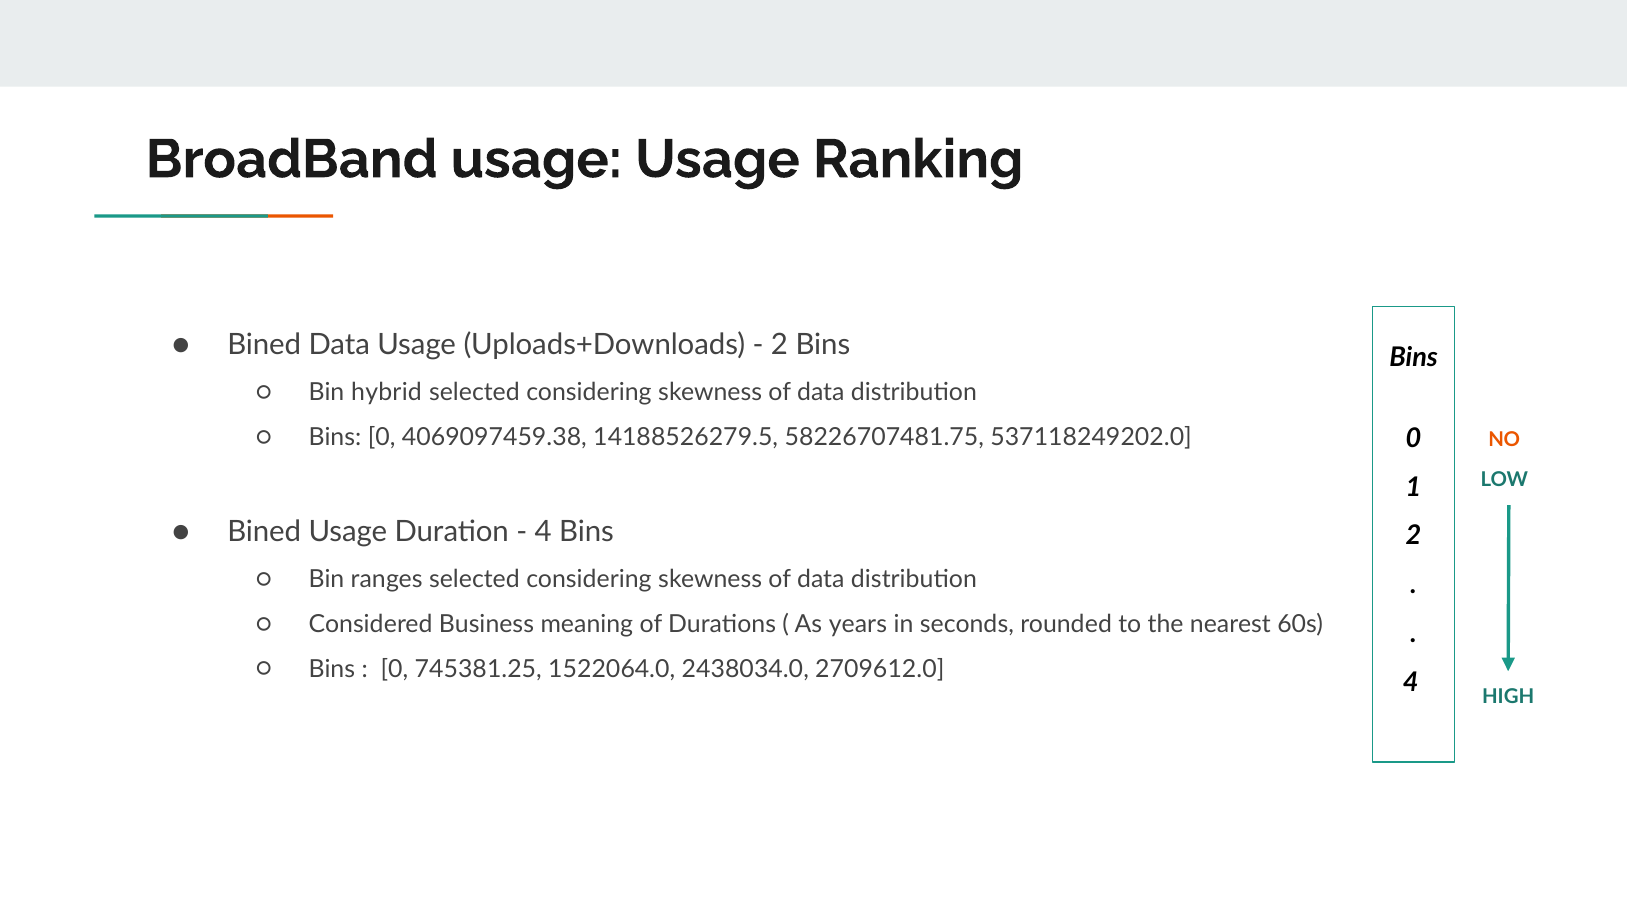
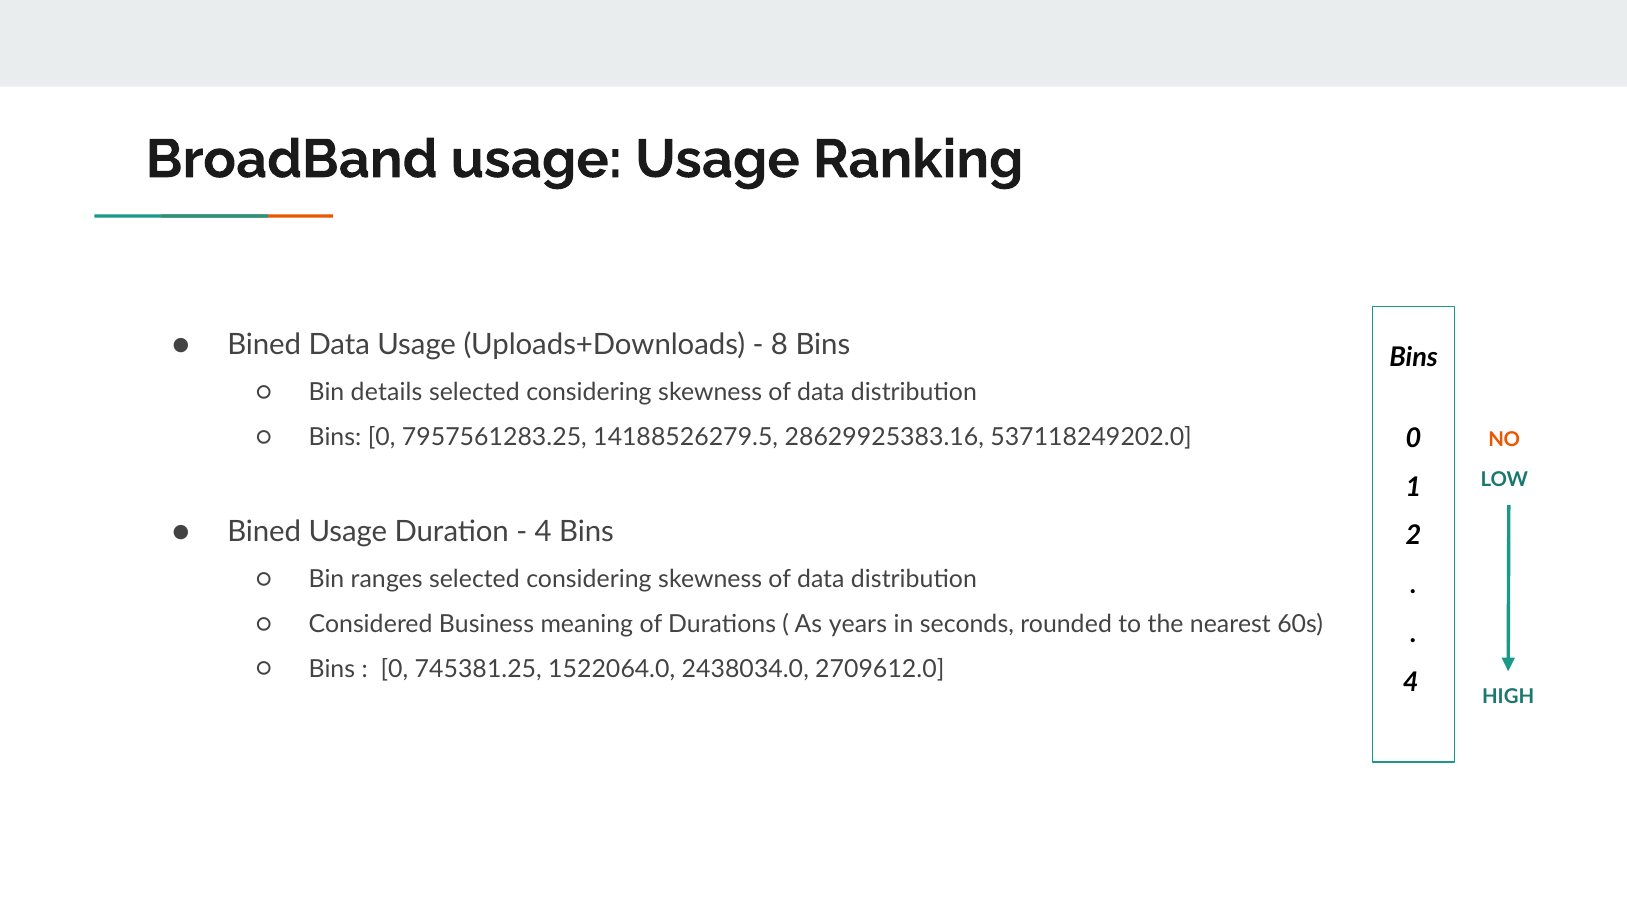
2 at (779, 345): 2 -> 8
hybrid: hybrid -> details
4069097459.38: 4069097459.38 -> 7957561283.25
58226707481.75: 58226707481.75 -> 28629925383.16
